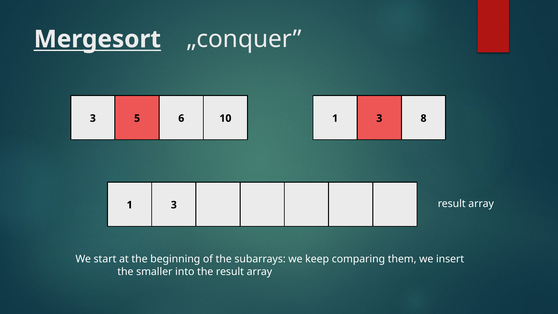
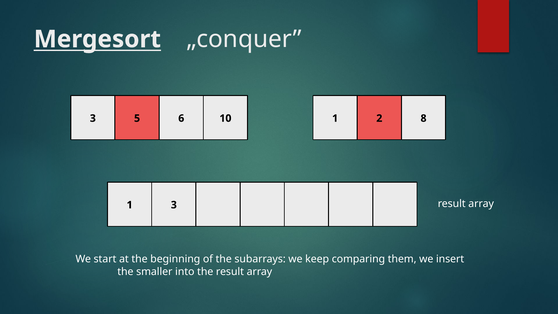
10 1 3: 3 -> 2
